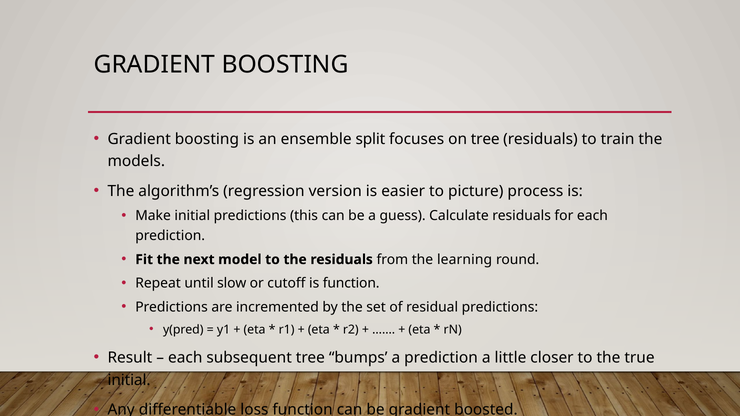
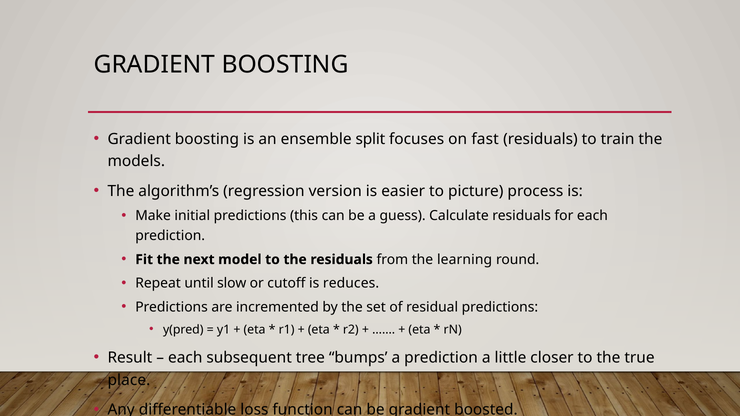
on tree: tree -> fast
is function: function -> reduces
initial at (129, 380): initial -> place
